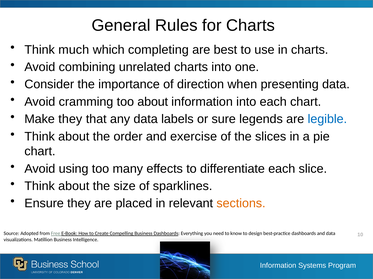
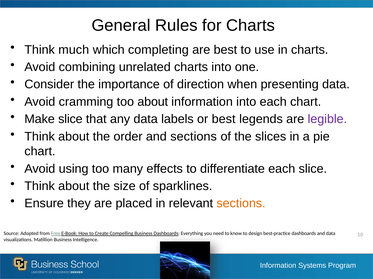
Make they: they -> slice
or sure: sure -> best
legible colour: blue -> purple
and exercise: exercise -> sections
